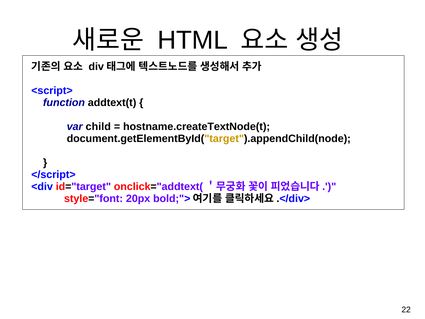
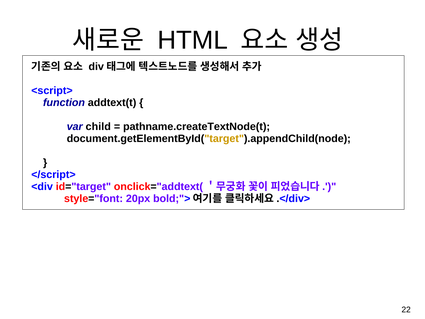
hostname.createTextNode(t: hostname.createTextNode(t -> pathname.createTextNode(t
